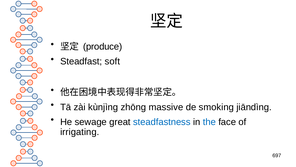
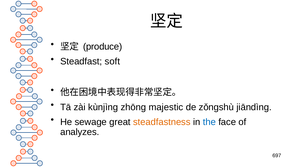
massive: massive -> majestic
smoking: smoking -> zǒngshù
steadfastness colour: blue -> orange
irrigating: irrigating -> analyzes
